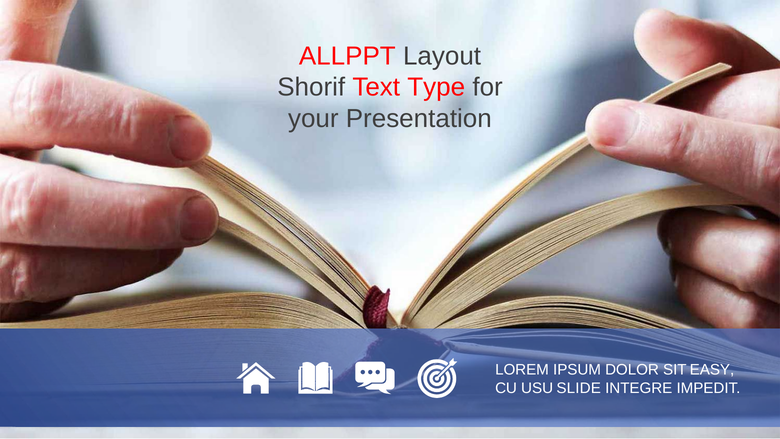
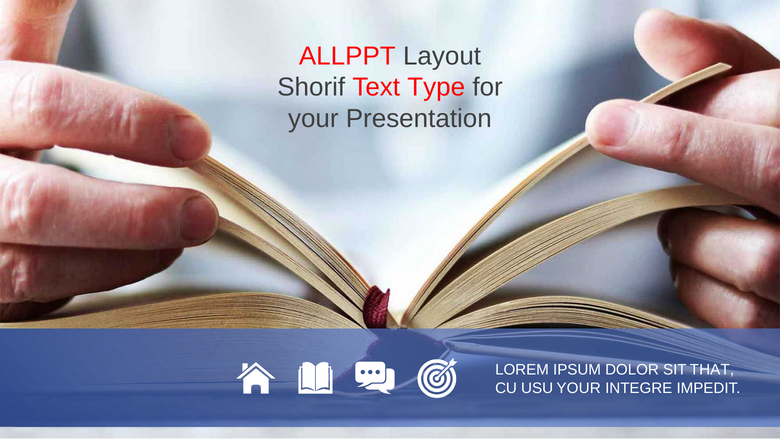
EASY: EASY -> THAT
USU SLIDE: SLIDE -> YOUR
